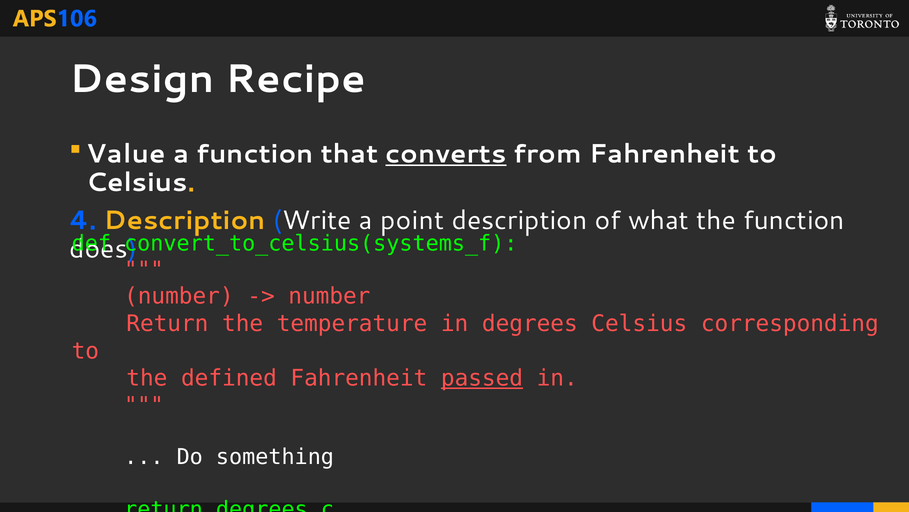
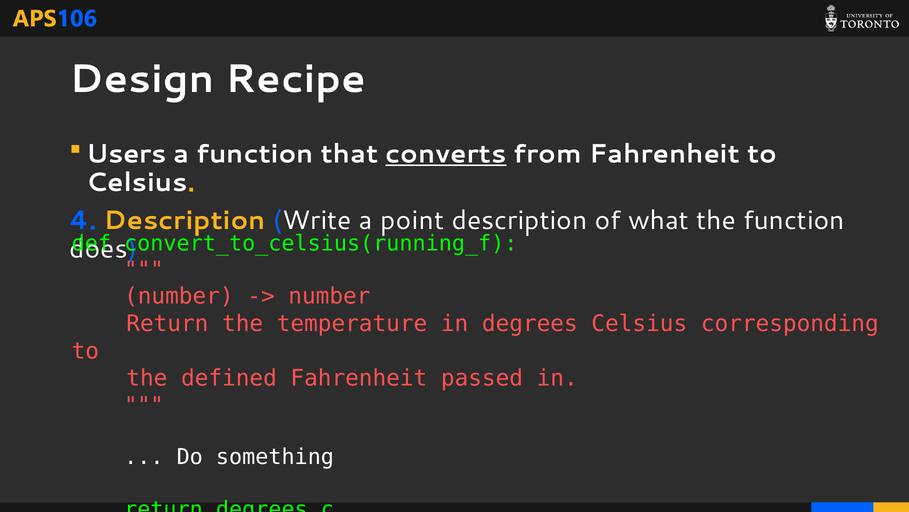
Value: Value -> Users
convert_to_celsius(systems_f: convert_to_celsius(systems_f -> convert_to_celsius(running_f
passed underline: present -> none
